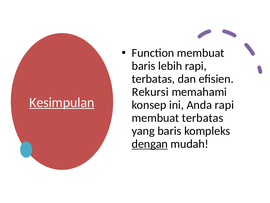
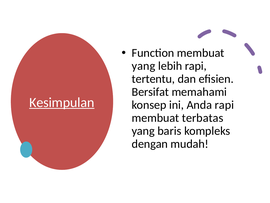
baris at (144, 66): baris -> yang
terbatas at (153, 79): terbatas -> tertentu
Rekursi: Rekursi -> Bersifat
dengan underline: present -> none
